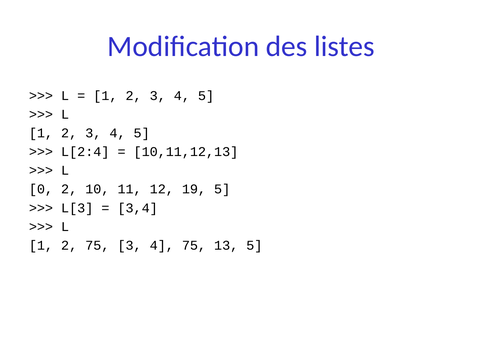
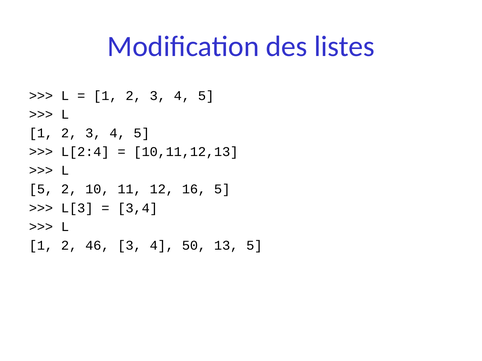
0 at (41, 189): 0 -> 5
19: 19 -> 16
2 75: 75 -> 46
4 75: 75 -> 50
